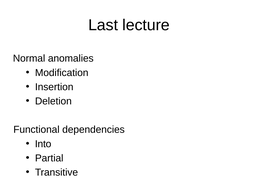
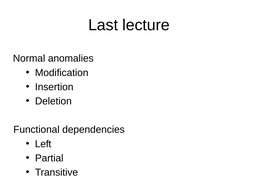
Into: Into -> Left
